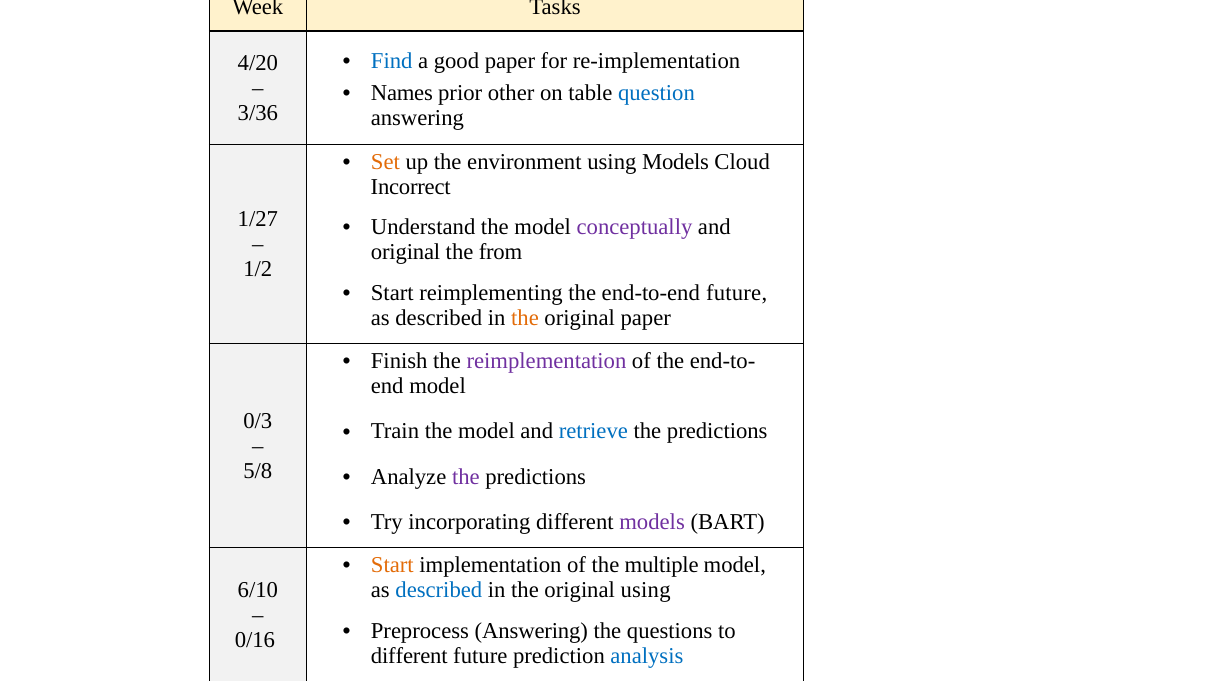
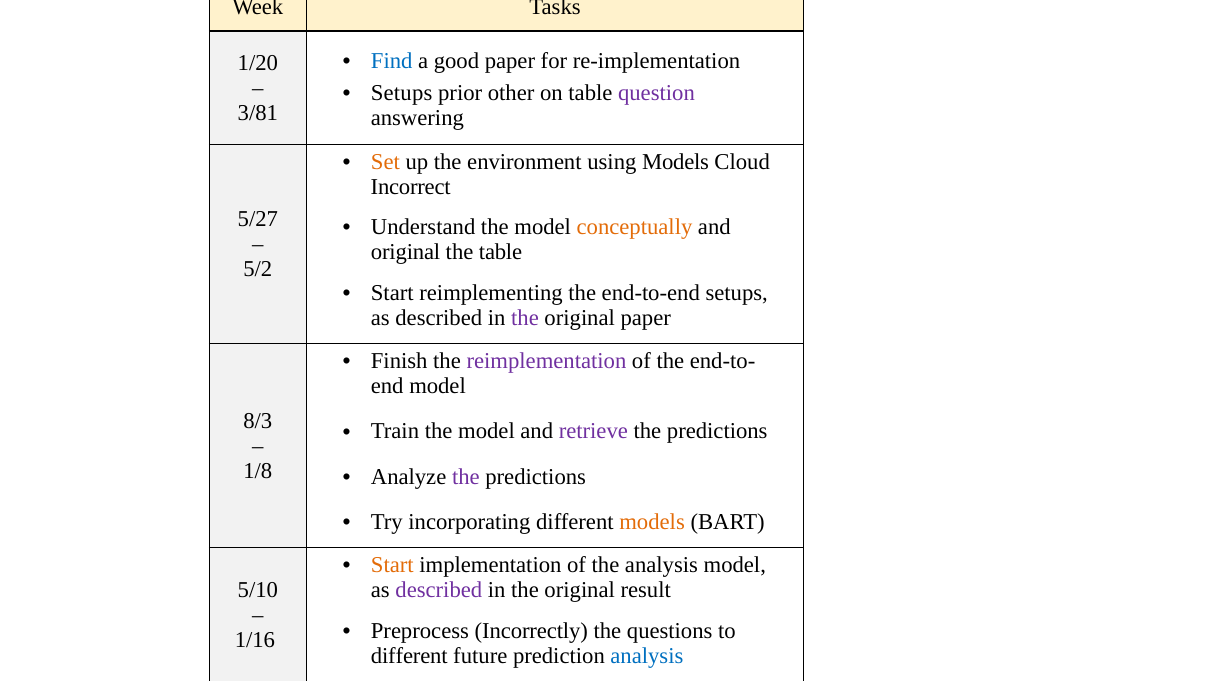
4/20: 4/20 -> 1/20
Names at (402, 93): Names -> Setups
question colour: blue -> purple
3/36: 3/36 -> 3/81
1/27: 1/27 -> 5/27
conceptually colour: purple -> orange
the from: from -> table
1/2 at (258, 269): 1/2 -> 5/2
end-to-end future: future -> setups
the at (525, 317) colour: orange -> purple
0/3: 0/3 -> 8/3
retrieve at (593, 431) colour: blue -> purple
5/8: 5/8 -> 1/8
models at (652, 522) colour: purple -> orange
the multiple: multiple -> analysis
6/10: 6/10 -> 5/10
described at (439, 590) colour: blue -> purple
original using: using -> result
Preprocess Answering: Answering -> Incorrectly
0/16: 0/16 -> 1/16
